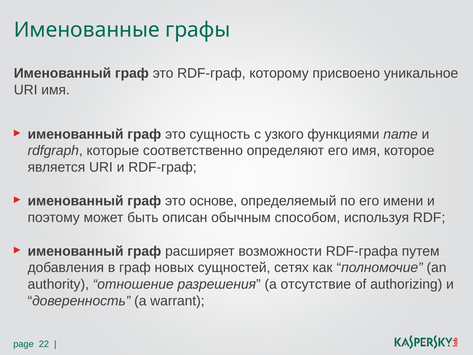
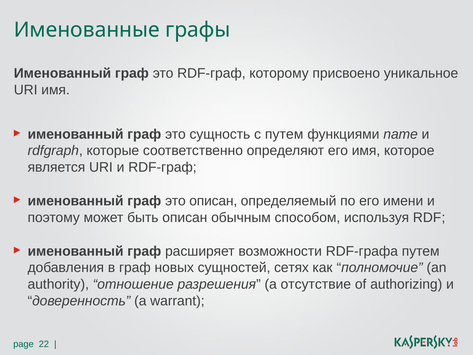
с узкого: узкого -> путем
это основе: основе -> описан
